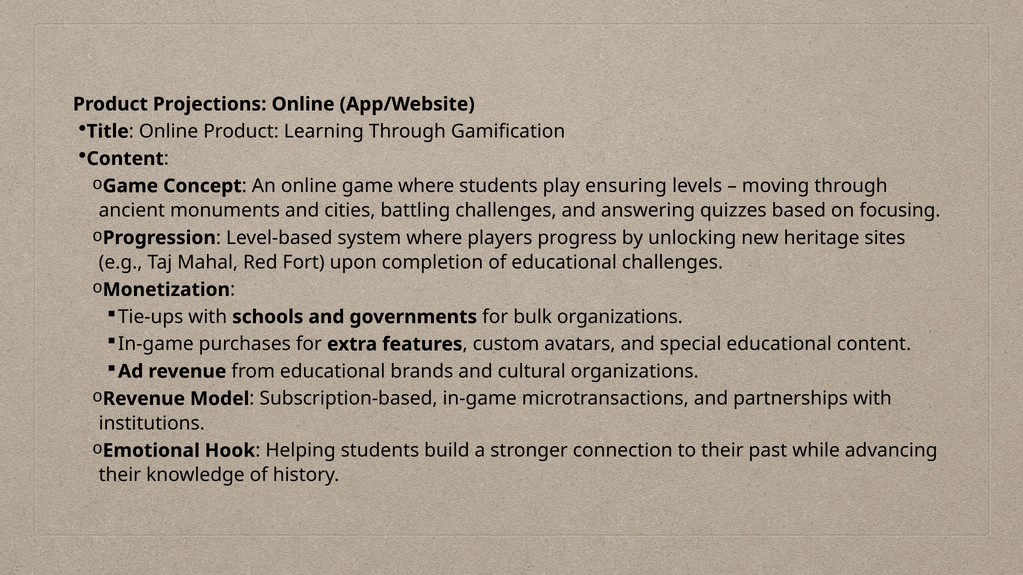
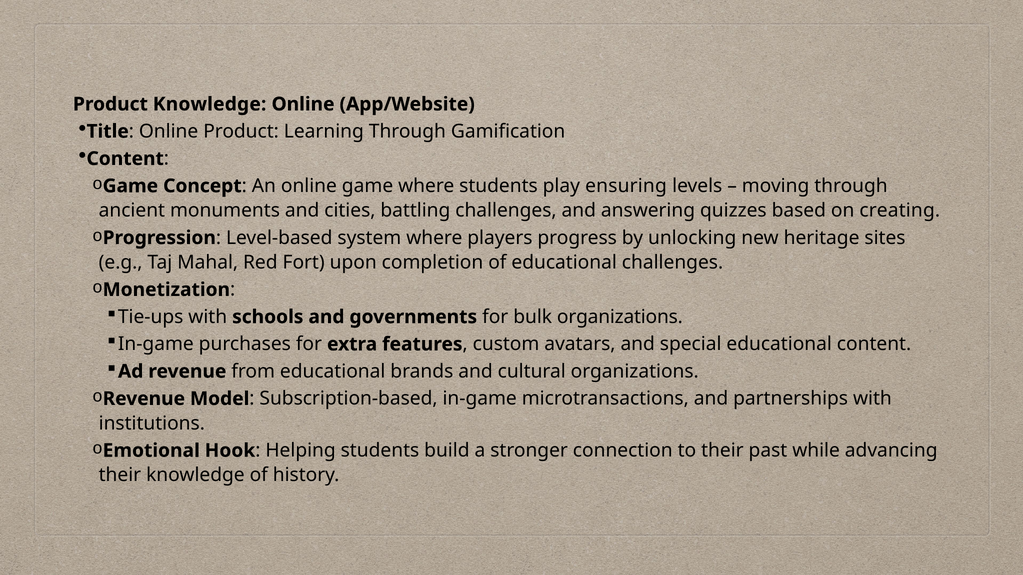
Product Projections: Projections -> Knowledge
focusing: focusing -> creating
